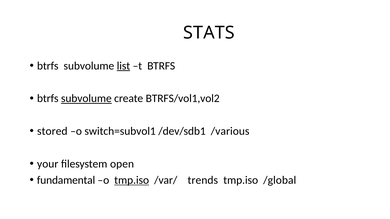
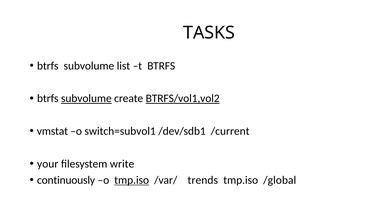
STATS: STATS -> TASKS
list underline: present -> none
BTRFS/vol1,vol2 underline: none -> present
stored: stored -> vmstat
/various: /various -> /current
open: open -> write
fundamental: fundamental -> continuously
